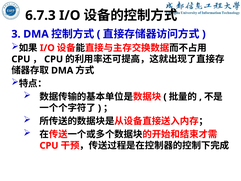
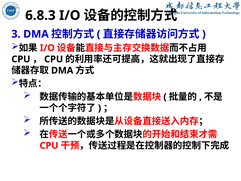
6.7.3: 6.7.3 -> 6.8.3
